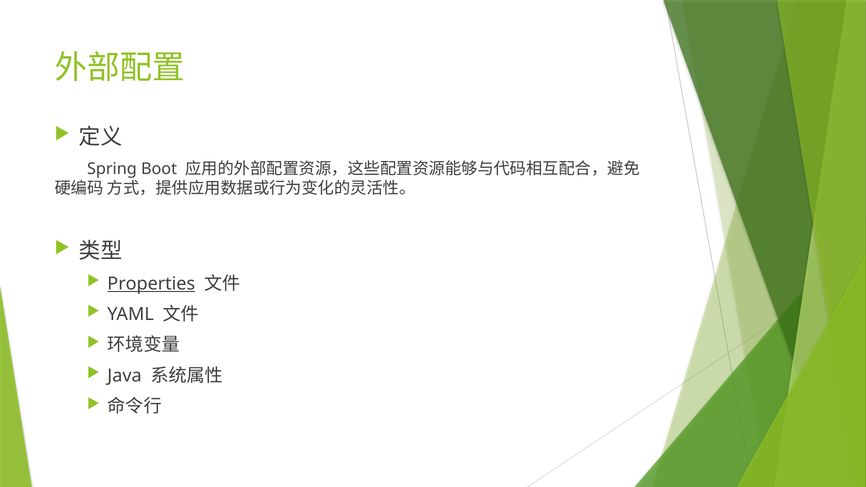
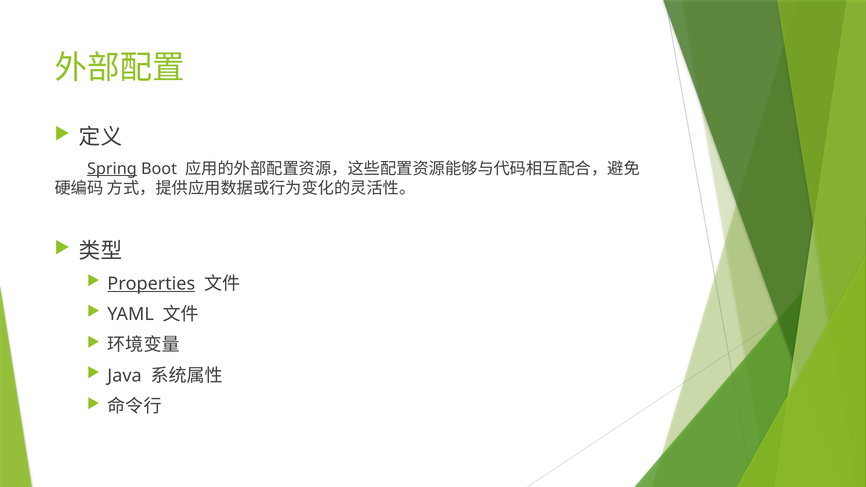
Spring underline: none -> present
